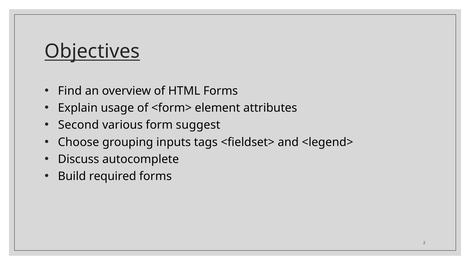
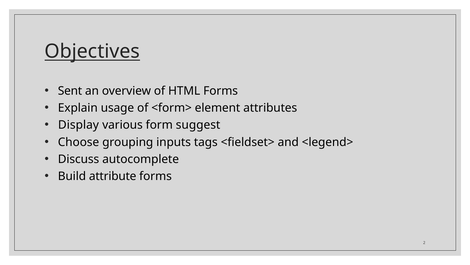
Find: Find -> Sent
Second: Second -> Display
required: required -> attribute
